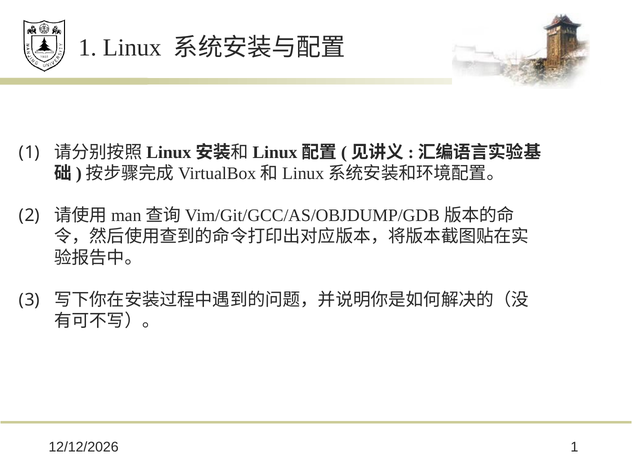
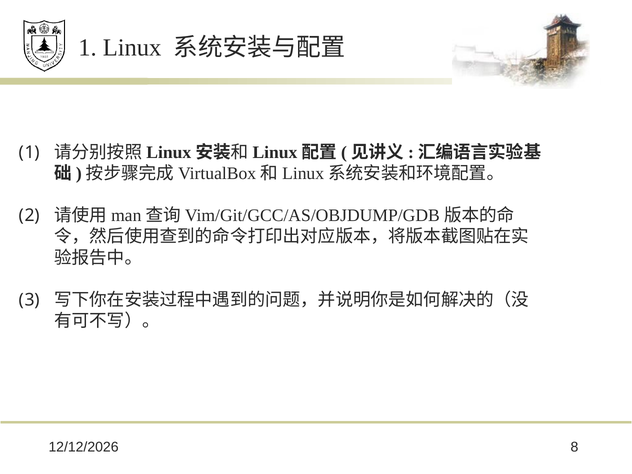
1 at (574, 447): 1 -> 8
